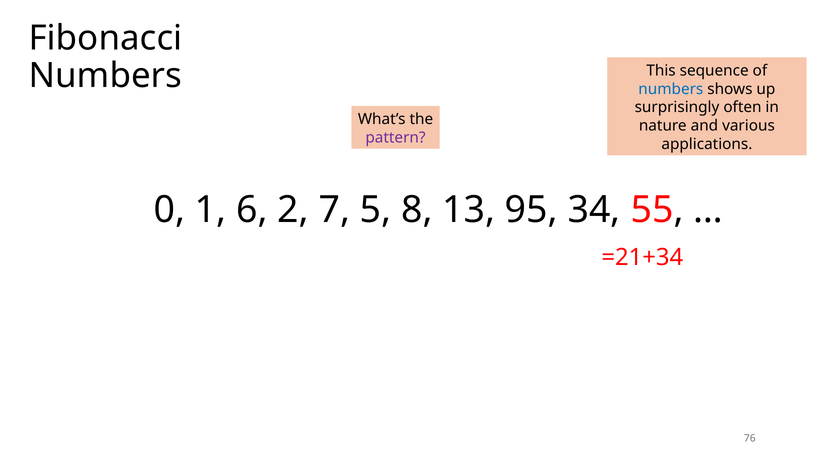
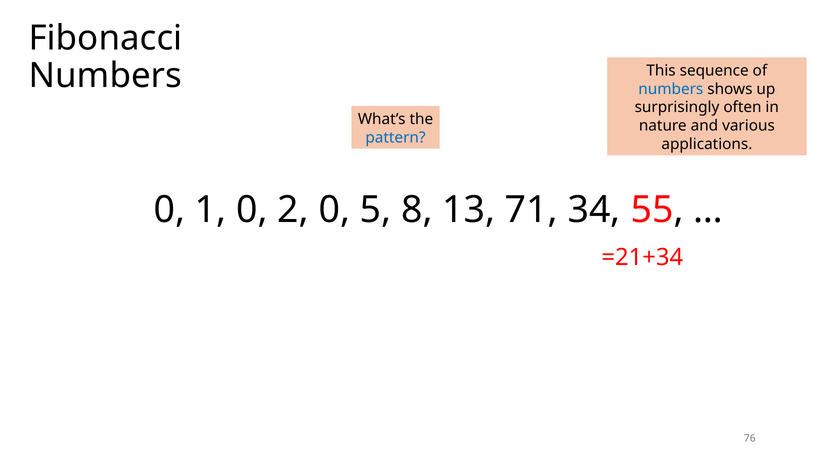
pattern colour: purple -> blue
1 6: 6 -> 0
2 7: 7 -> 0
95: 95 -> 71
